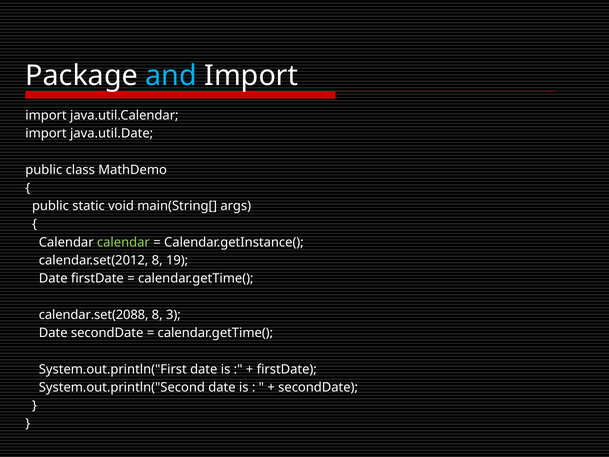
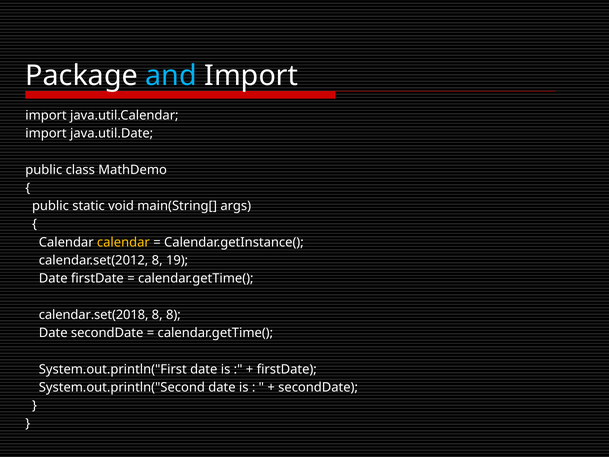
calendar at (123, 242) colour: light green -> yellow
calendar.set(2088: calendar.set(2088 -> calendar.set(2018
8 3: 3 -> 8
